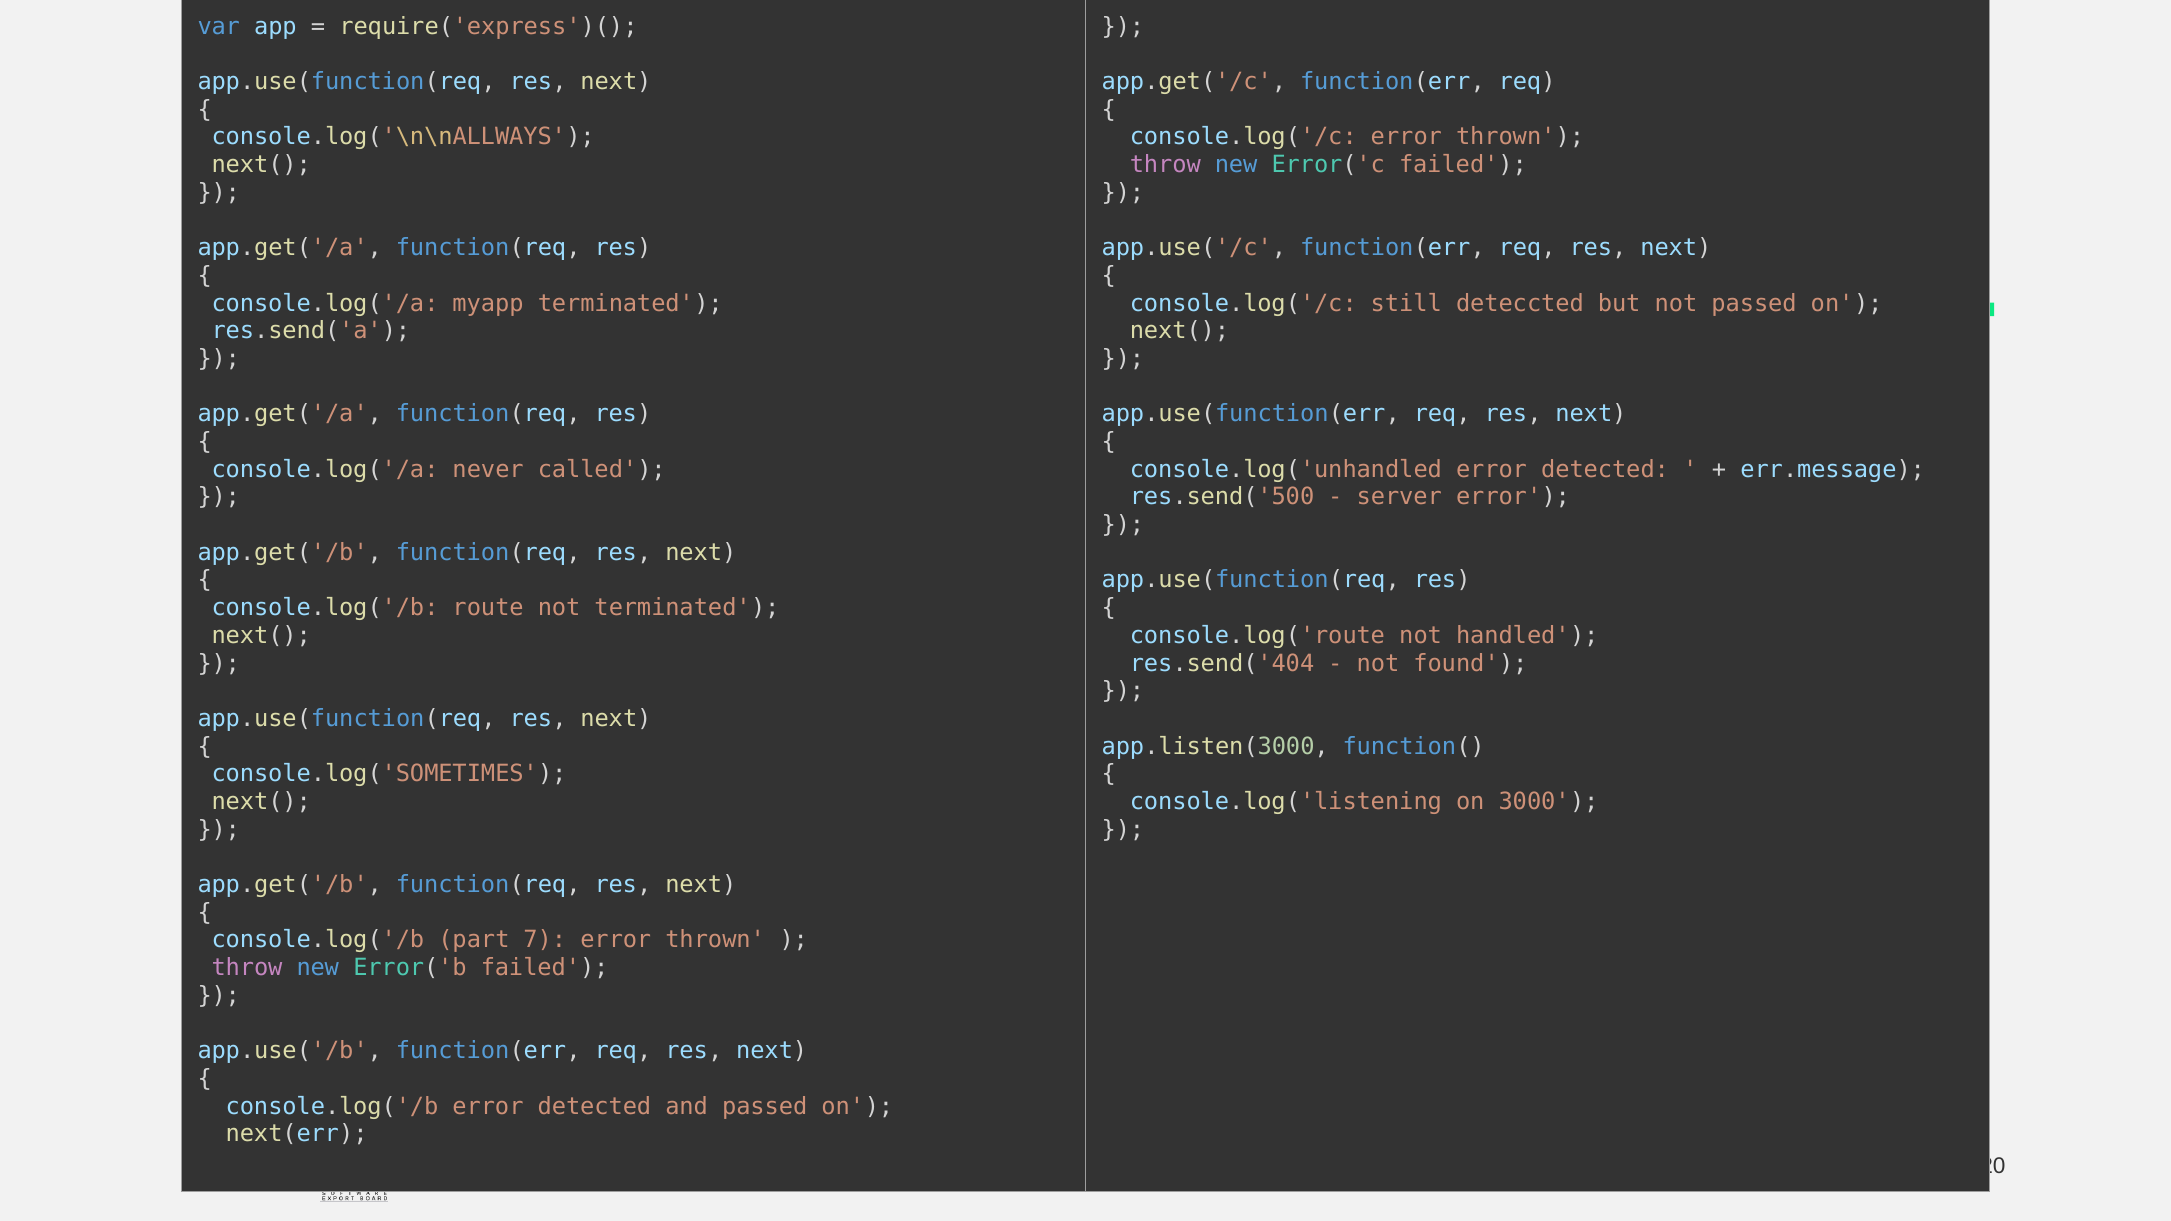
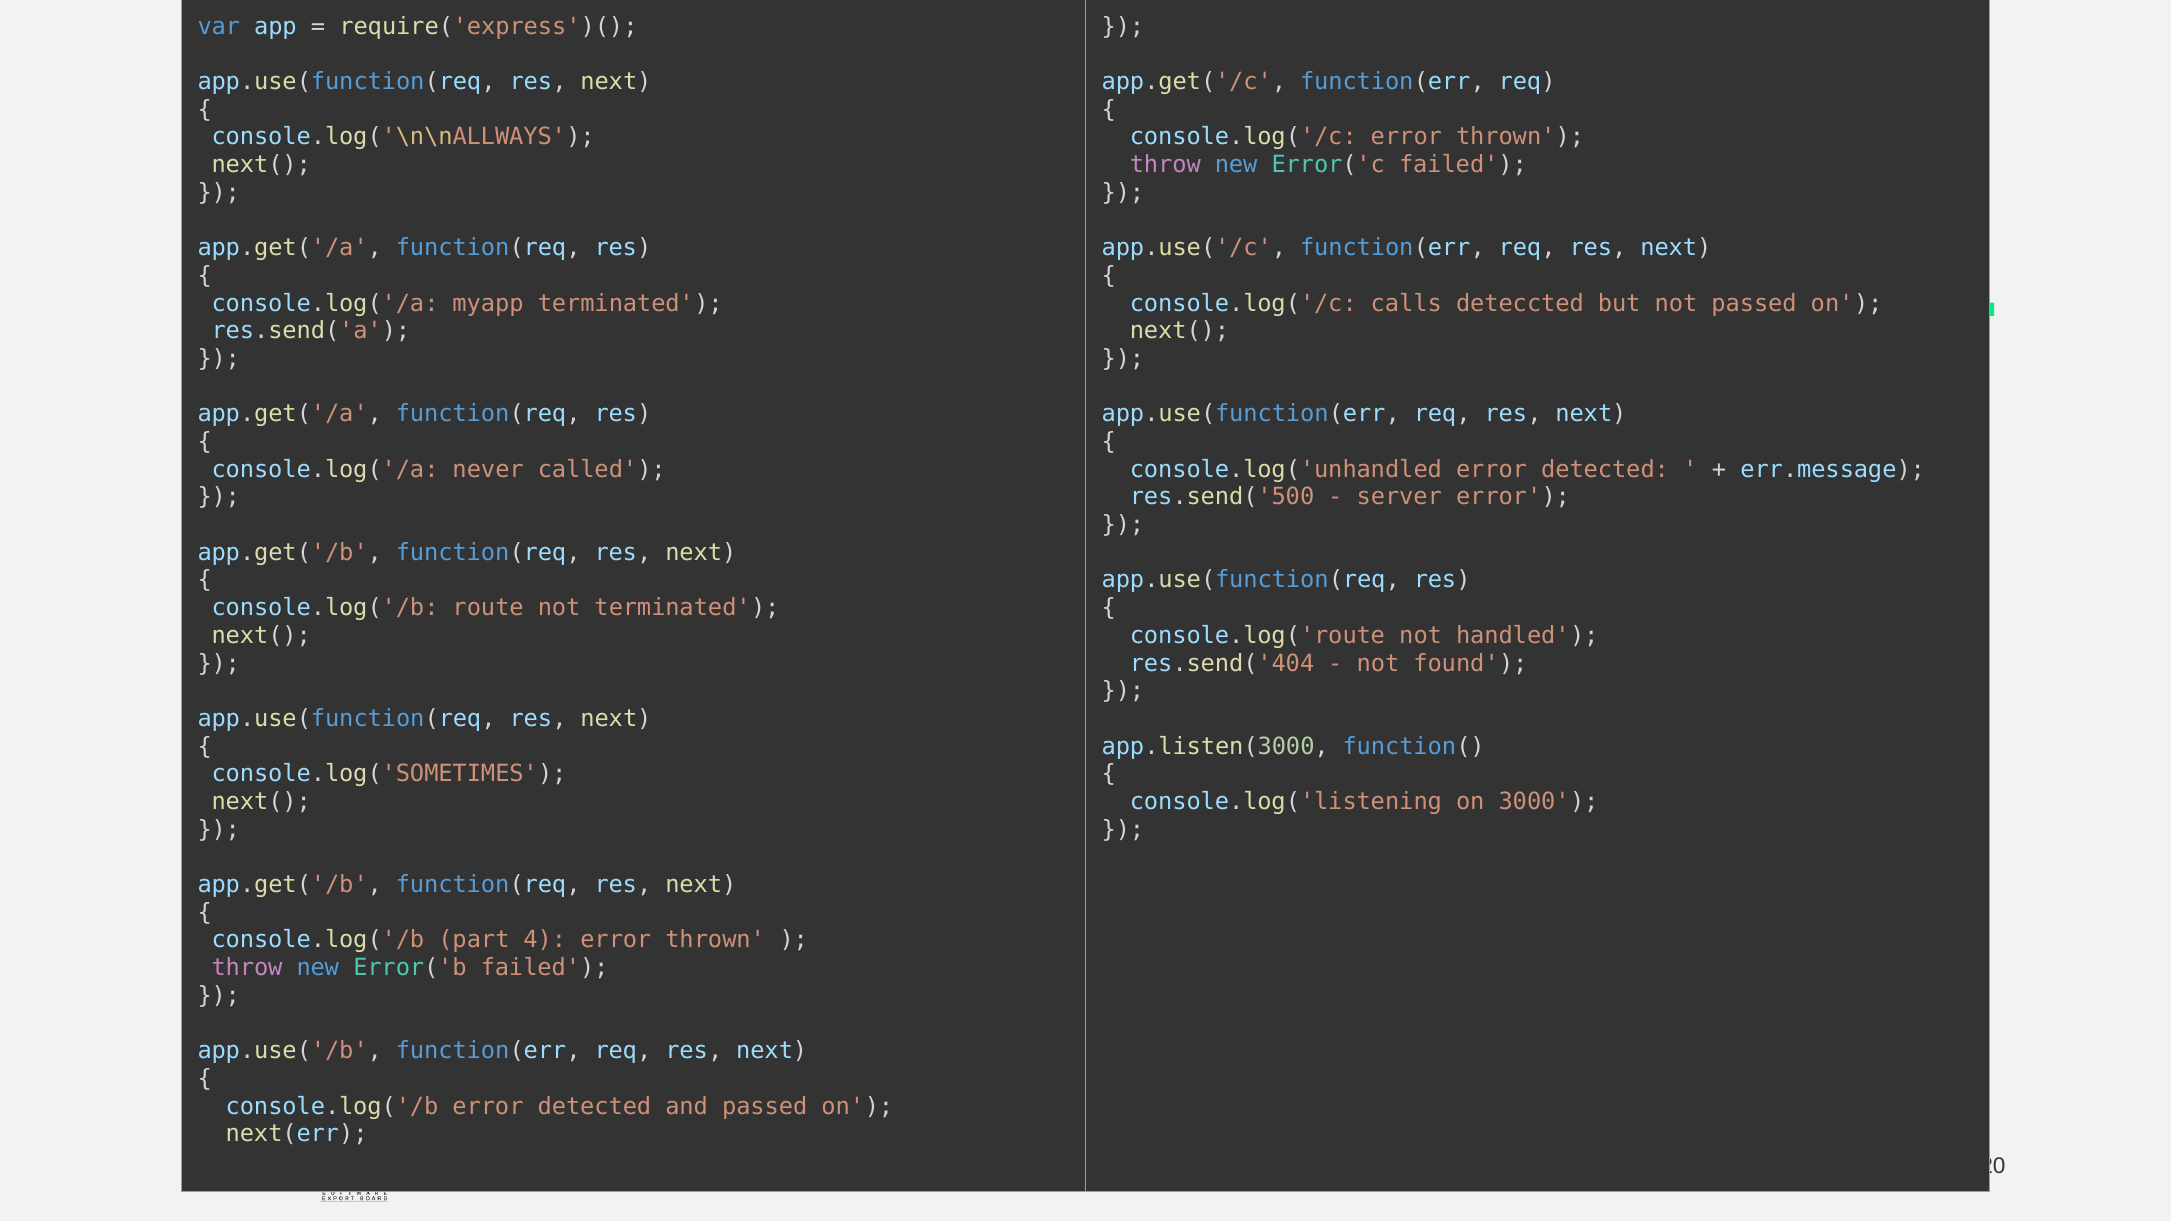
still: still -> calls
7: 7 -> 4
